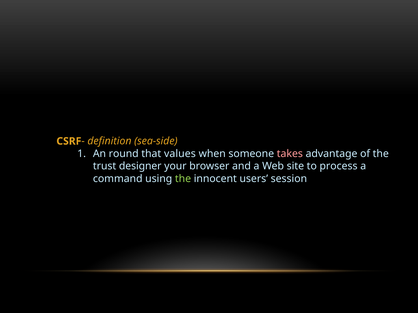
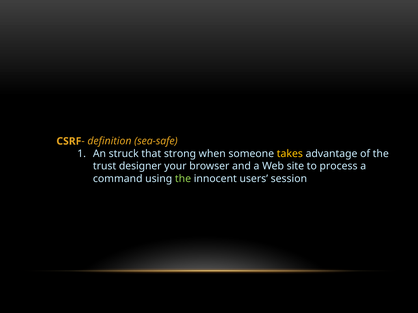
sea-side: sea-side -> sea-safe
round: round -> struck
values: values -> strong
takes colour: pink -> yellow
